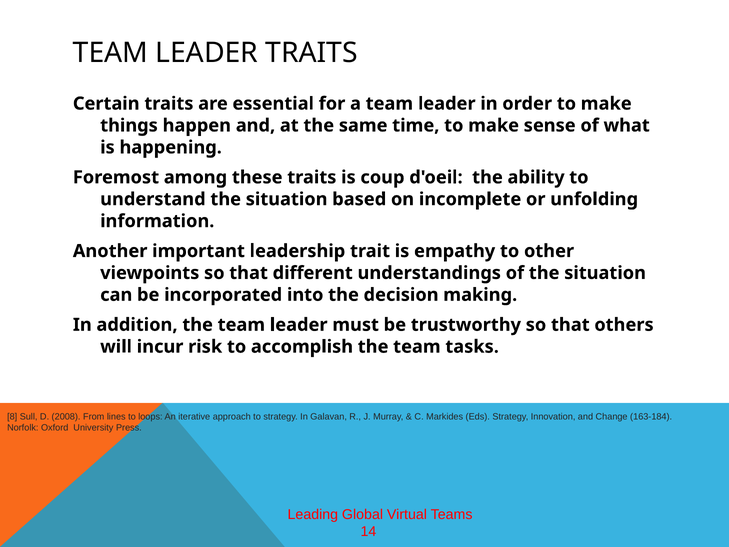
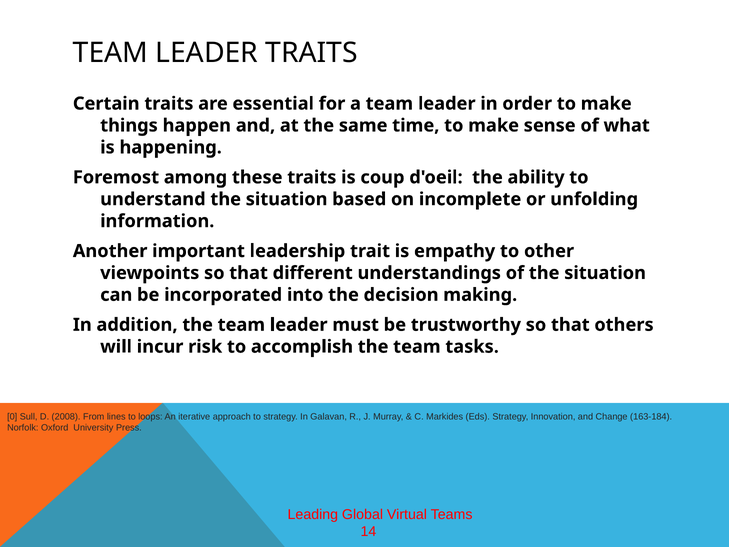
8: 8 -> 0
